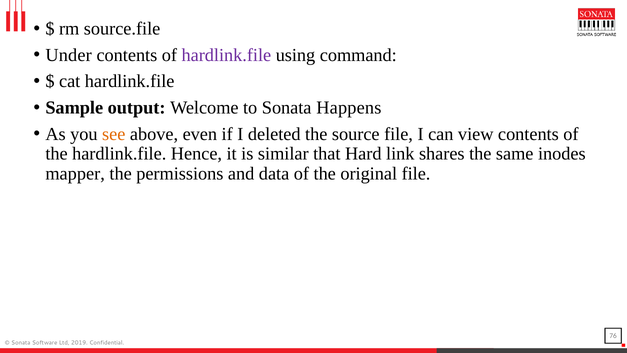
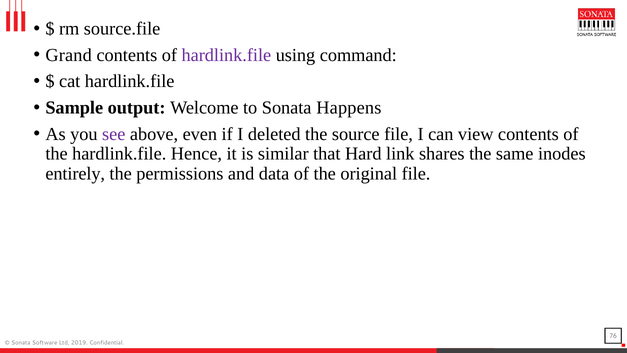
Under: Under -> Grand
see colour: orange -> purple
mapper: mapper -> entirely
